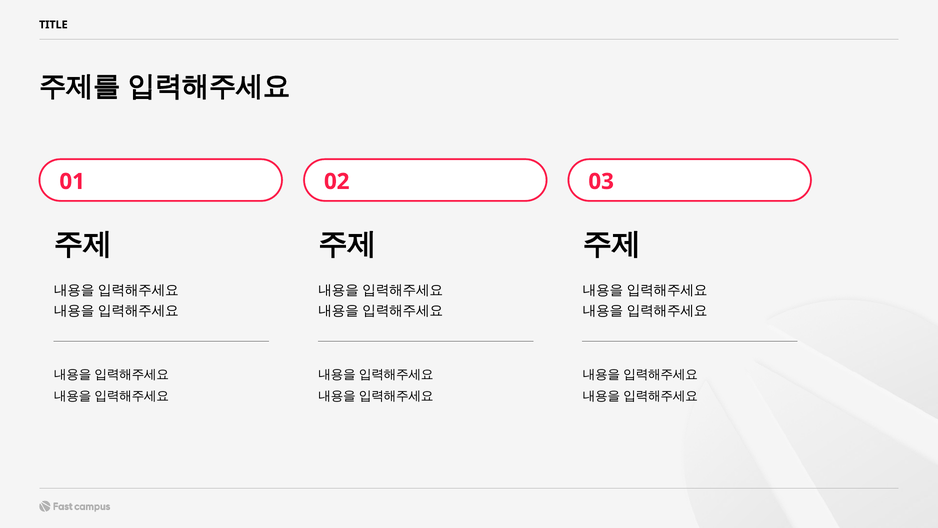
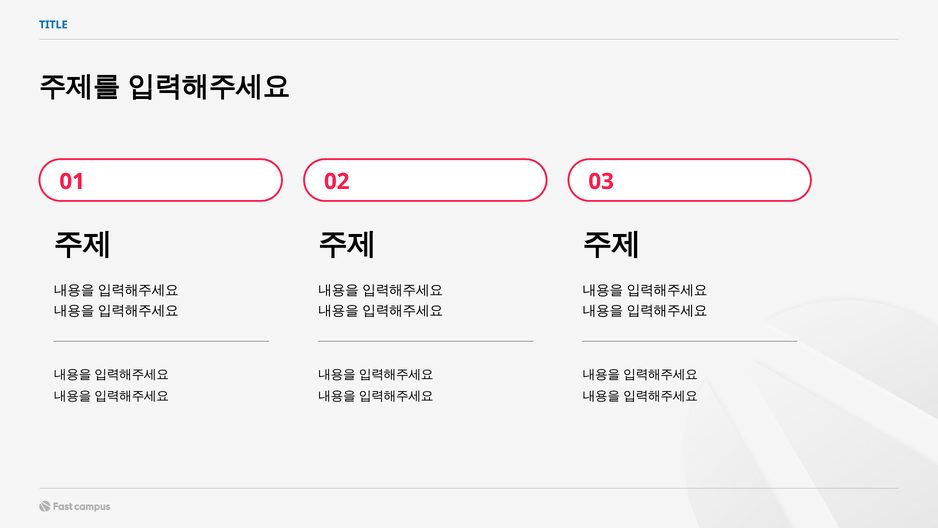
TITLE colour: black -> blue
